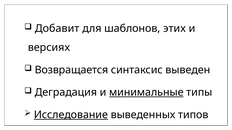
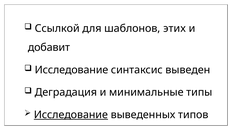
Добавит: Добавит -> Ссылкой
версиях: версиях -> добавит
Возвращается at (72, 70): Возвращается -> Исследование
минимальные underline: present -> none
